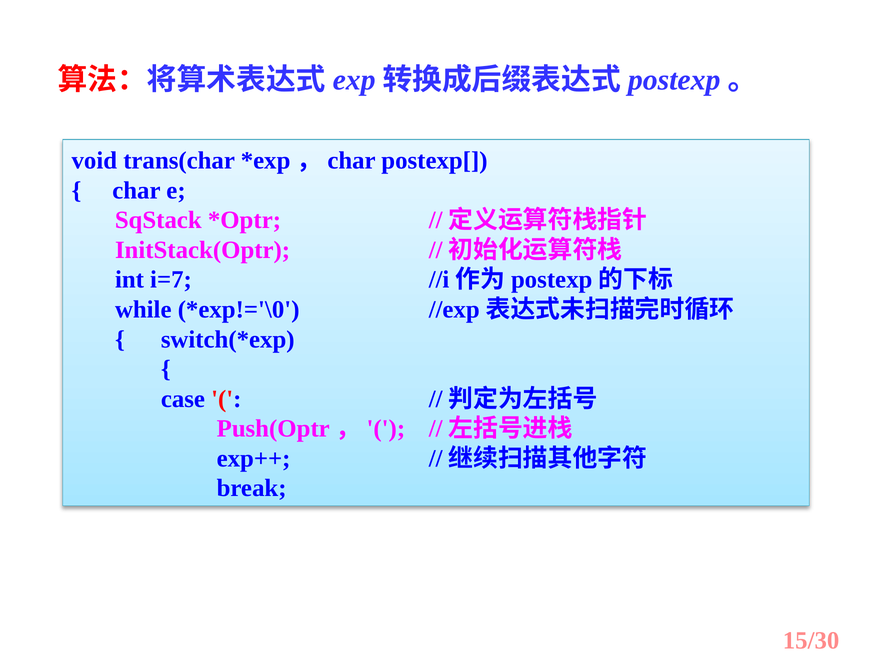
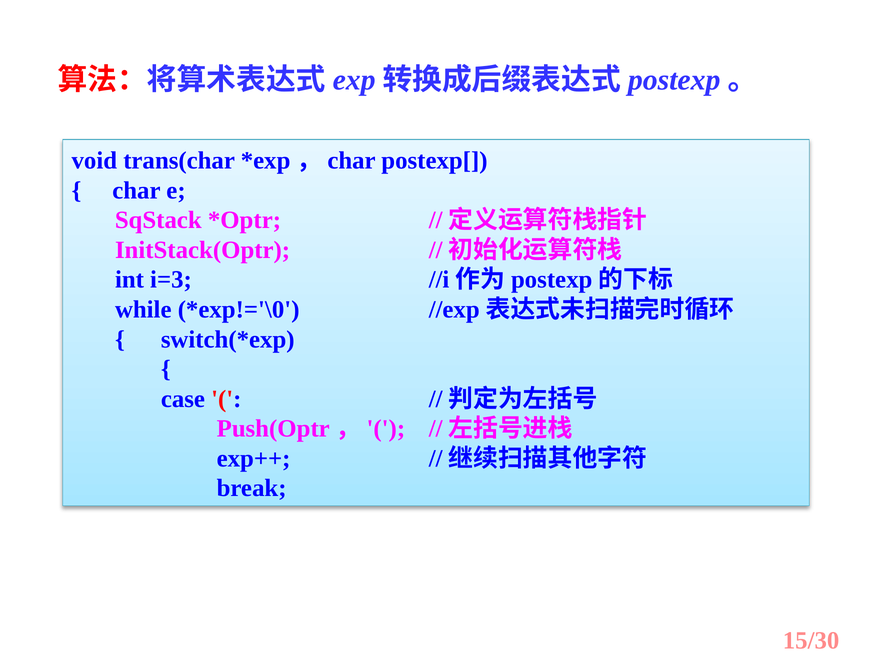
i=7: i=7 -> i=3
